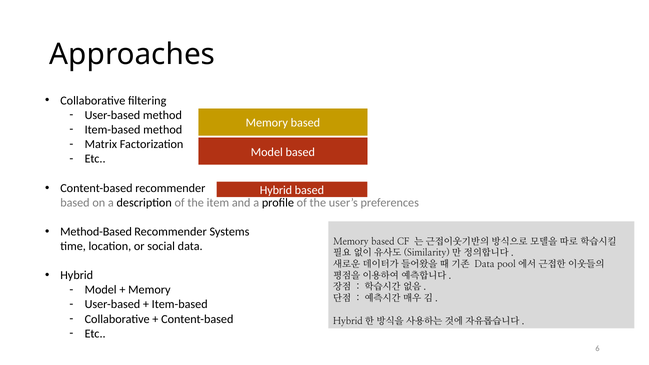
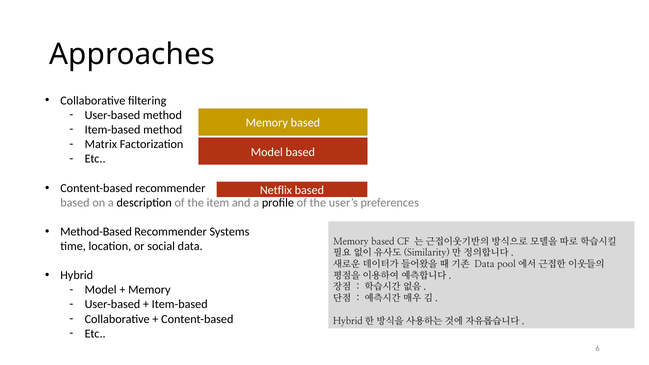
Hybrid at (276, 190): Hybrid -> Netflix
